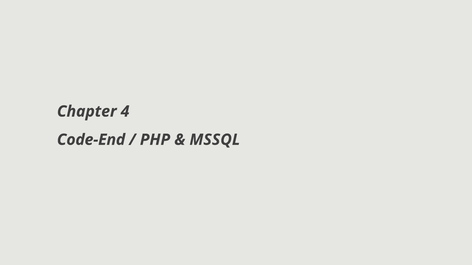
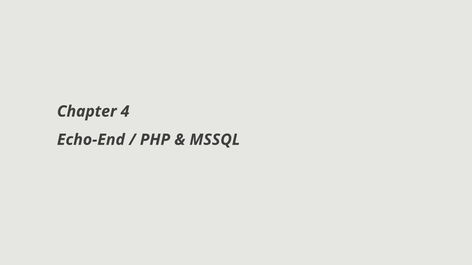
Code-End: Code-End -> Echo-End
